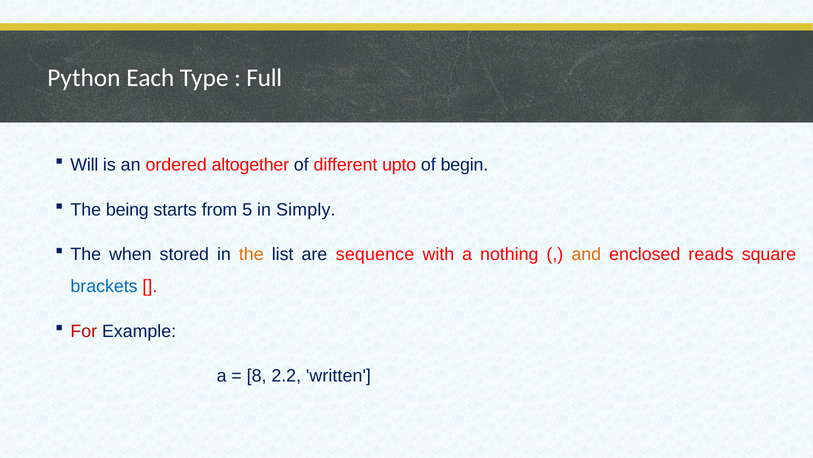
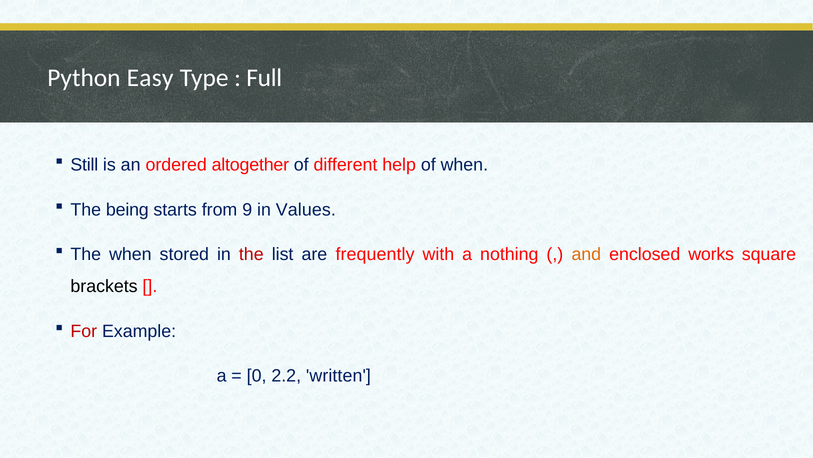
Each: Each -> Easy
Will: Will -> Still
upto: upto -> help
of begin: begin -> when
5: 5 -> 9
Simply: Simply -> Values
the at (251, 254) colour: orange -> red
sequence: sequence -> frequently
reads: reads -> works
brackets colour: blue -> black
8: 8 -> 0
